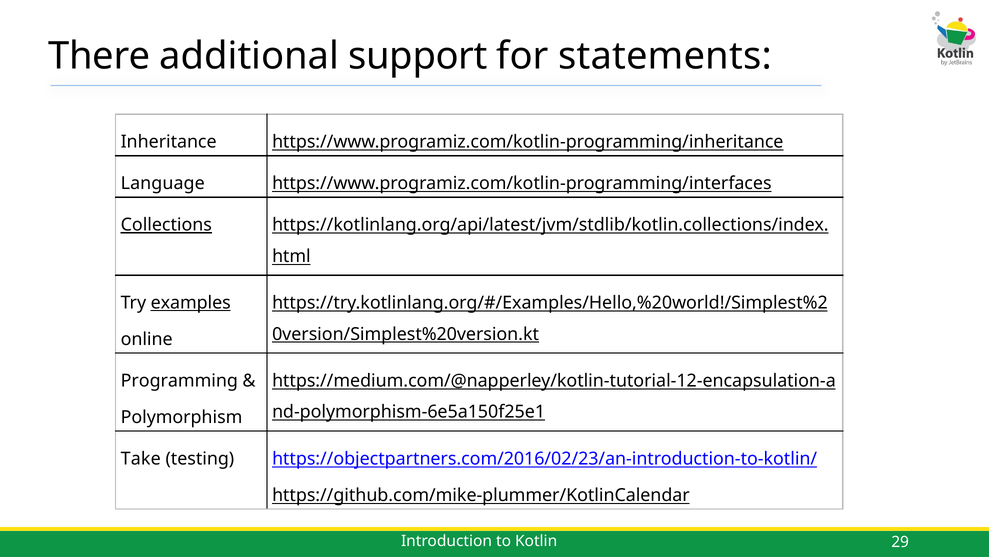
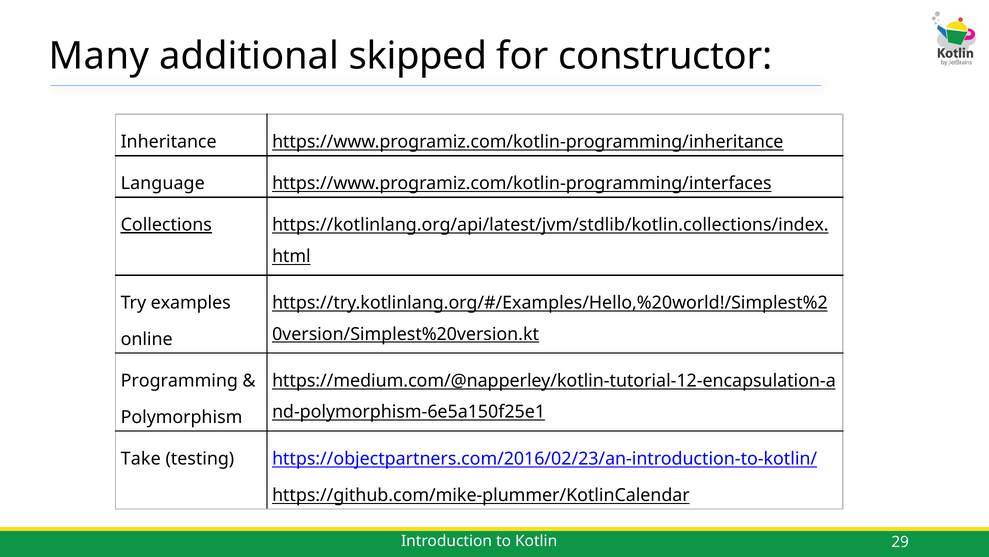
There: There -> Many
support: support -> skipped
statements: statements -> constructor
examples underline: present -> none
